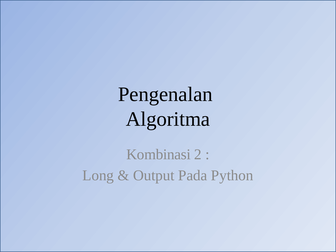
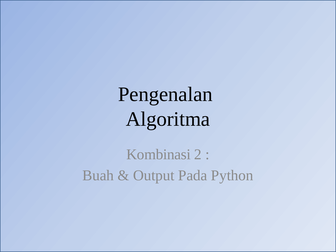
Long: Long -> Buah
